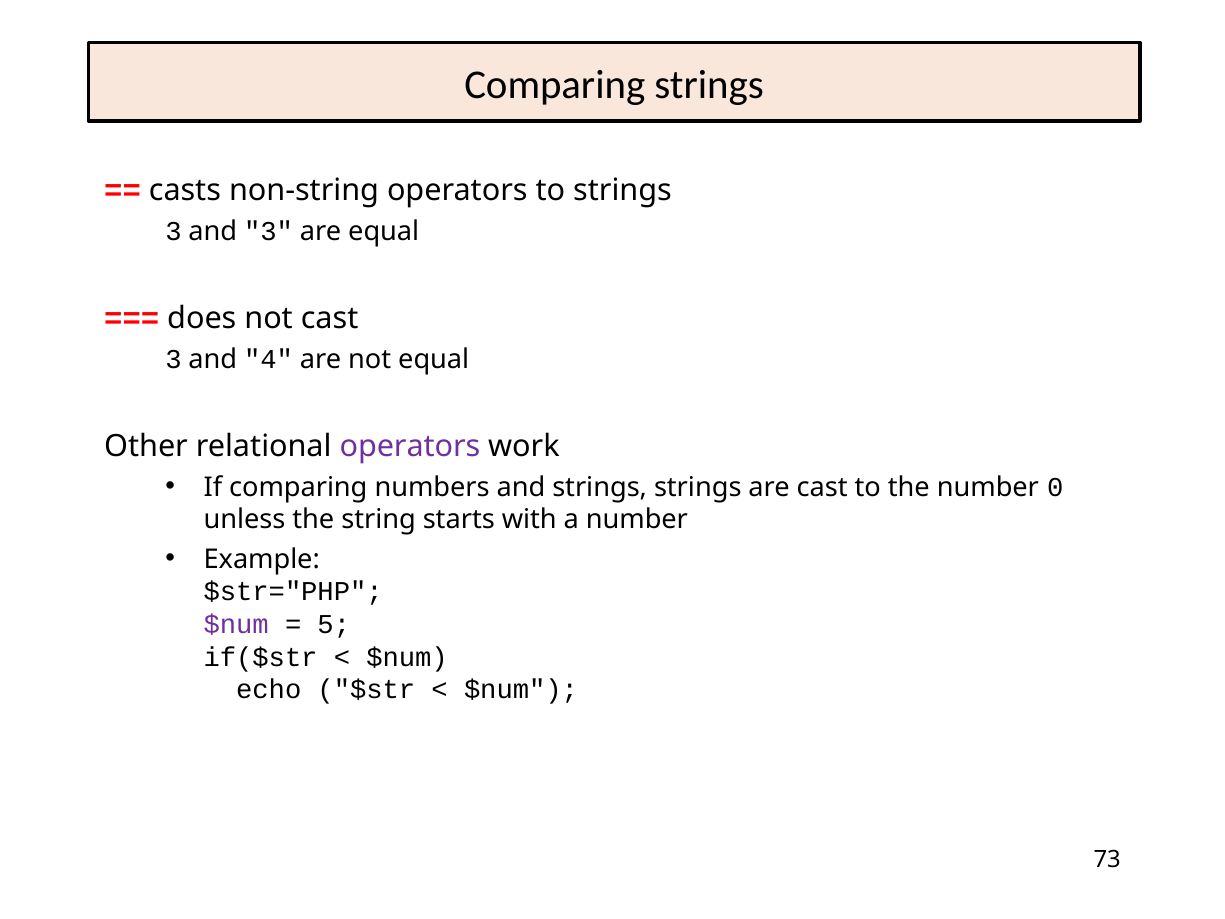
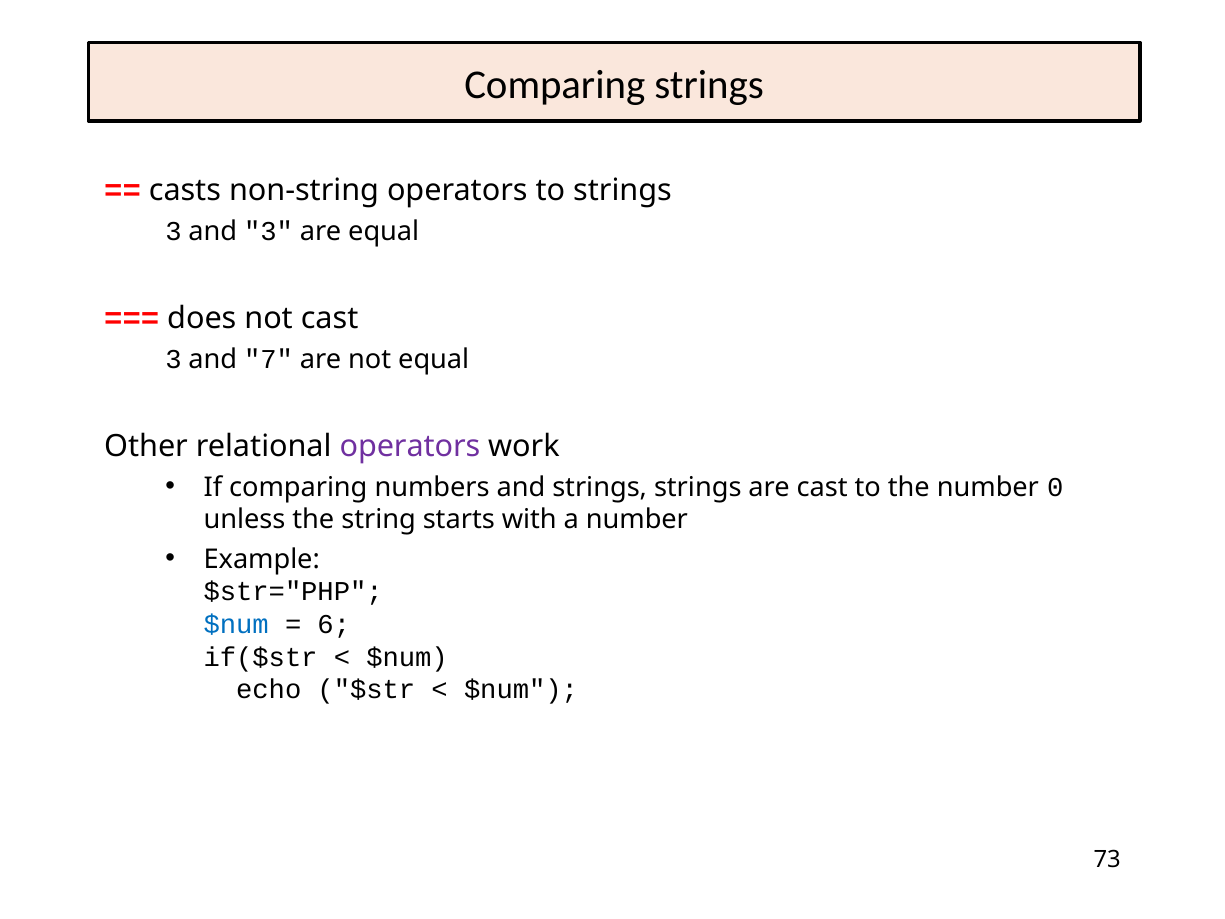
4: 4 -> 7
$num at (236, 624) colour: purple -> blue
5: 5 -> 6
